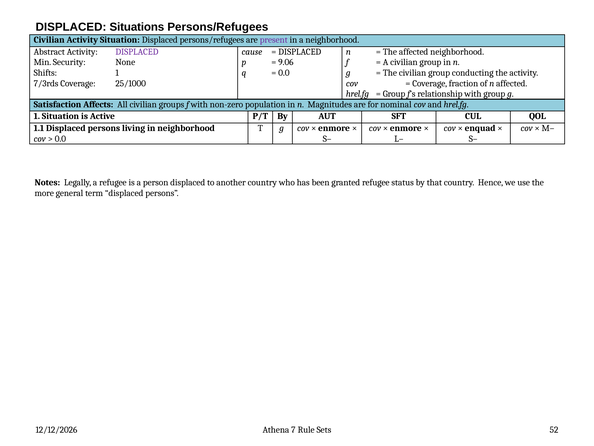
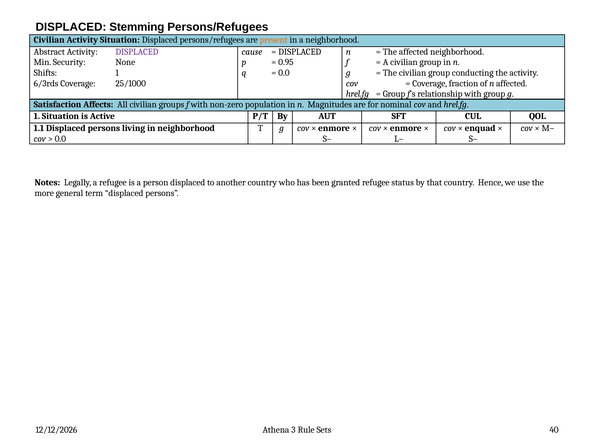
Situations: Situations -> Stemming
present colour: purple -> orange
9.06: 9.06 -> 0.95
7/3rds: 7/3rds -> 6/3rds
7: 7 -> 3
52: 52 -> 40
